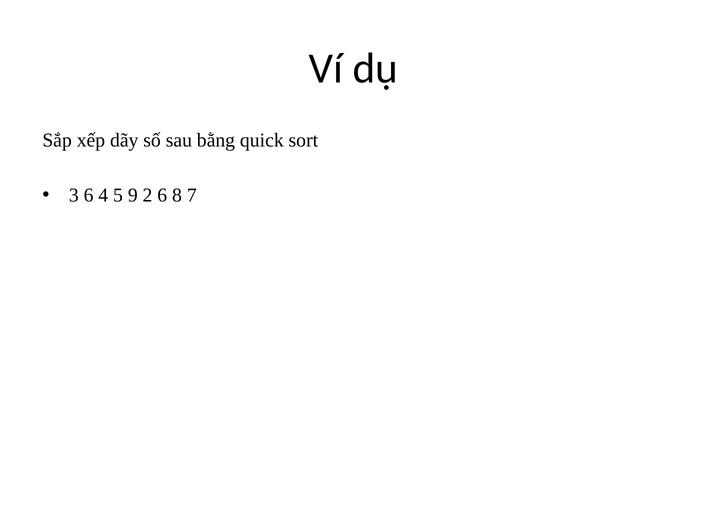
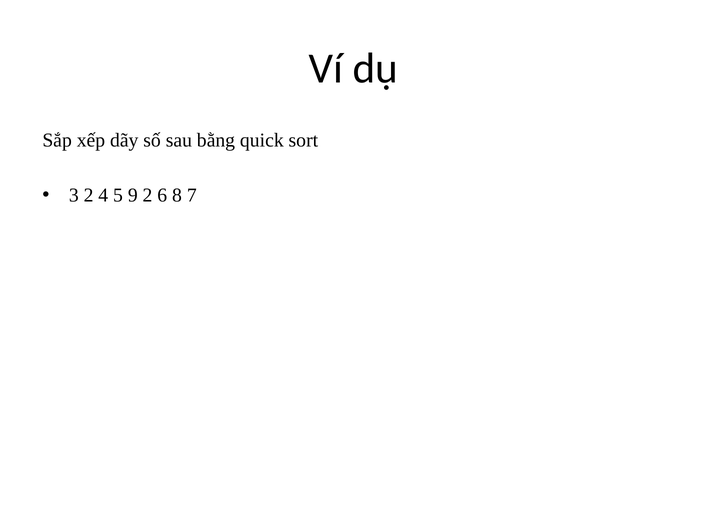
3 6: 6 -> 2
